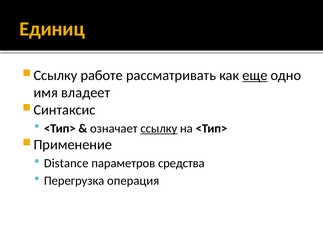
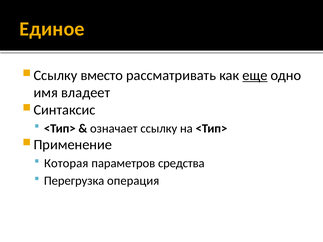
Единиц: Единиц -> Единое
работе: работе -> вместо
ссылку underline: present -> none
Distance: Distance -> Которая
